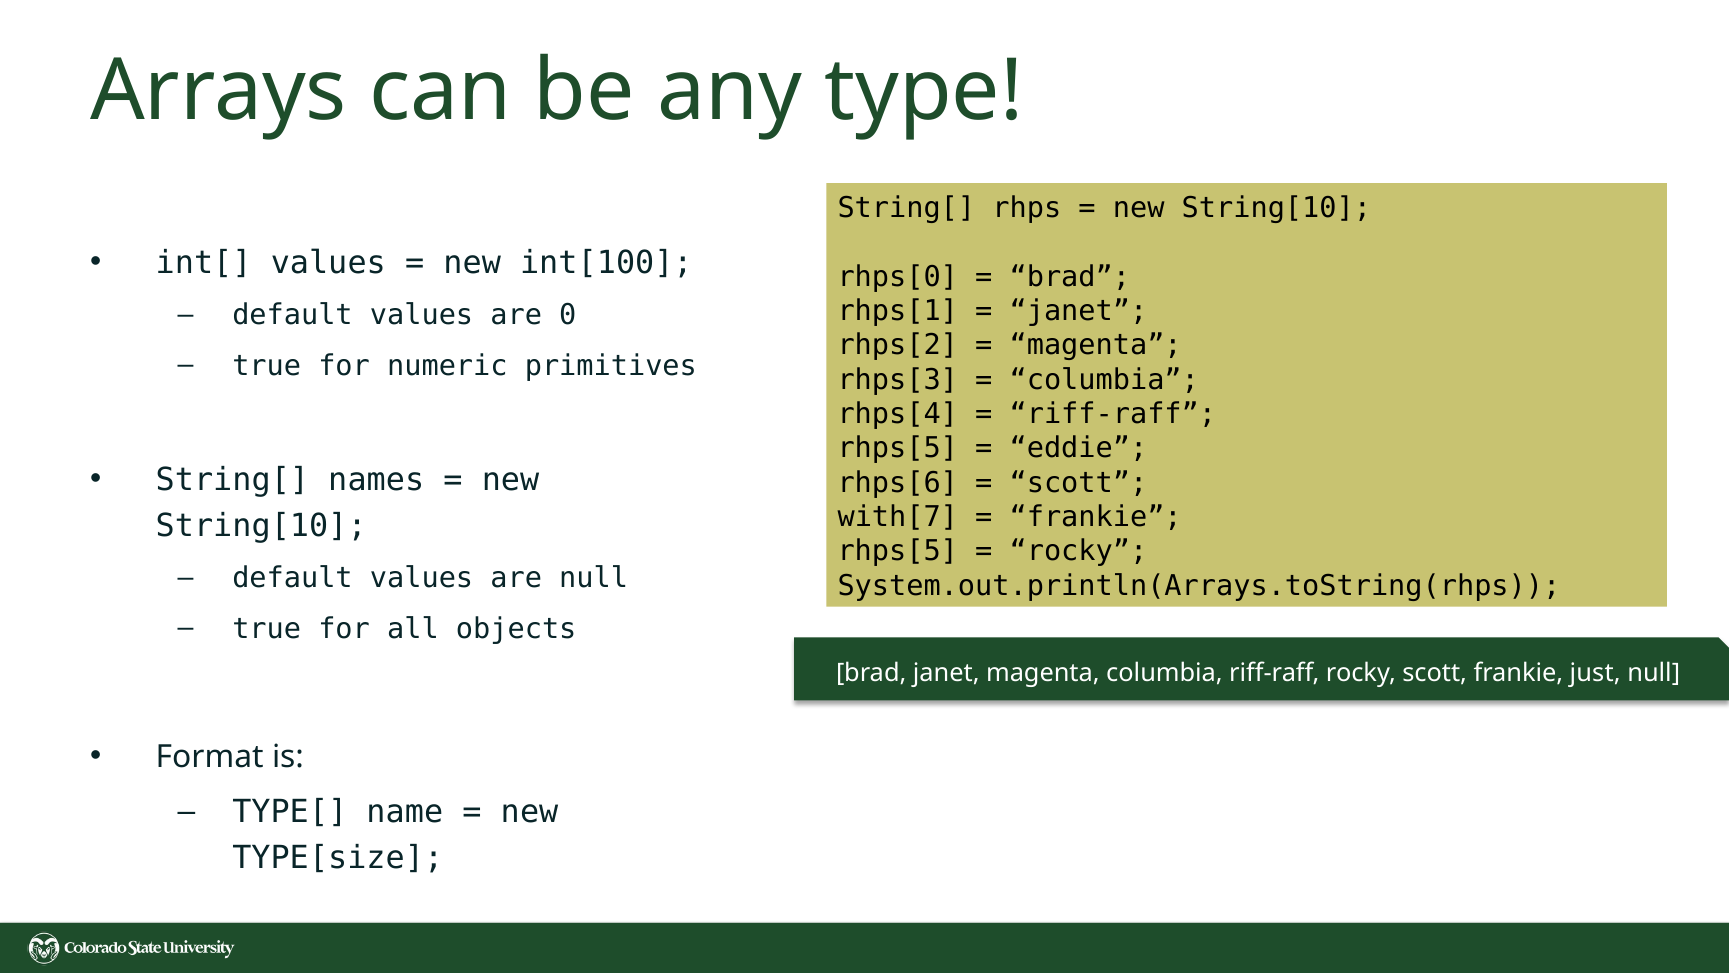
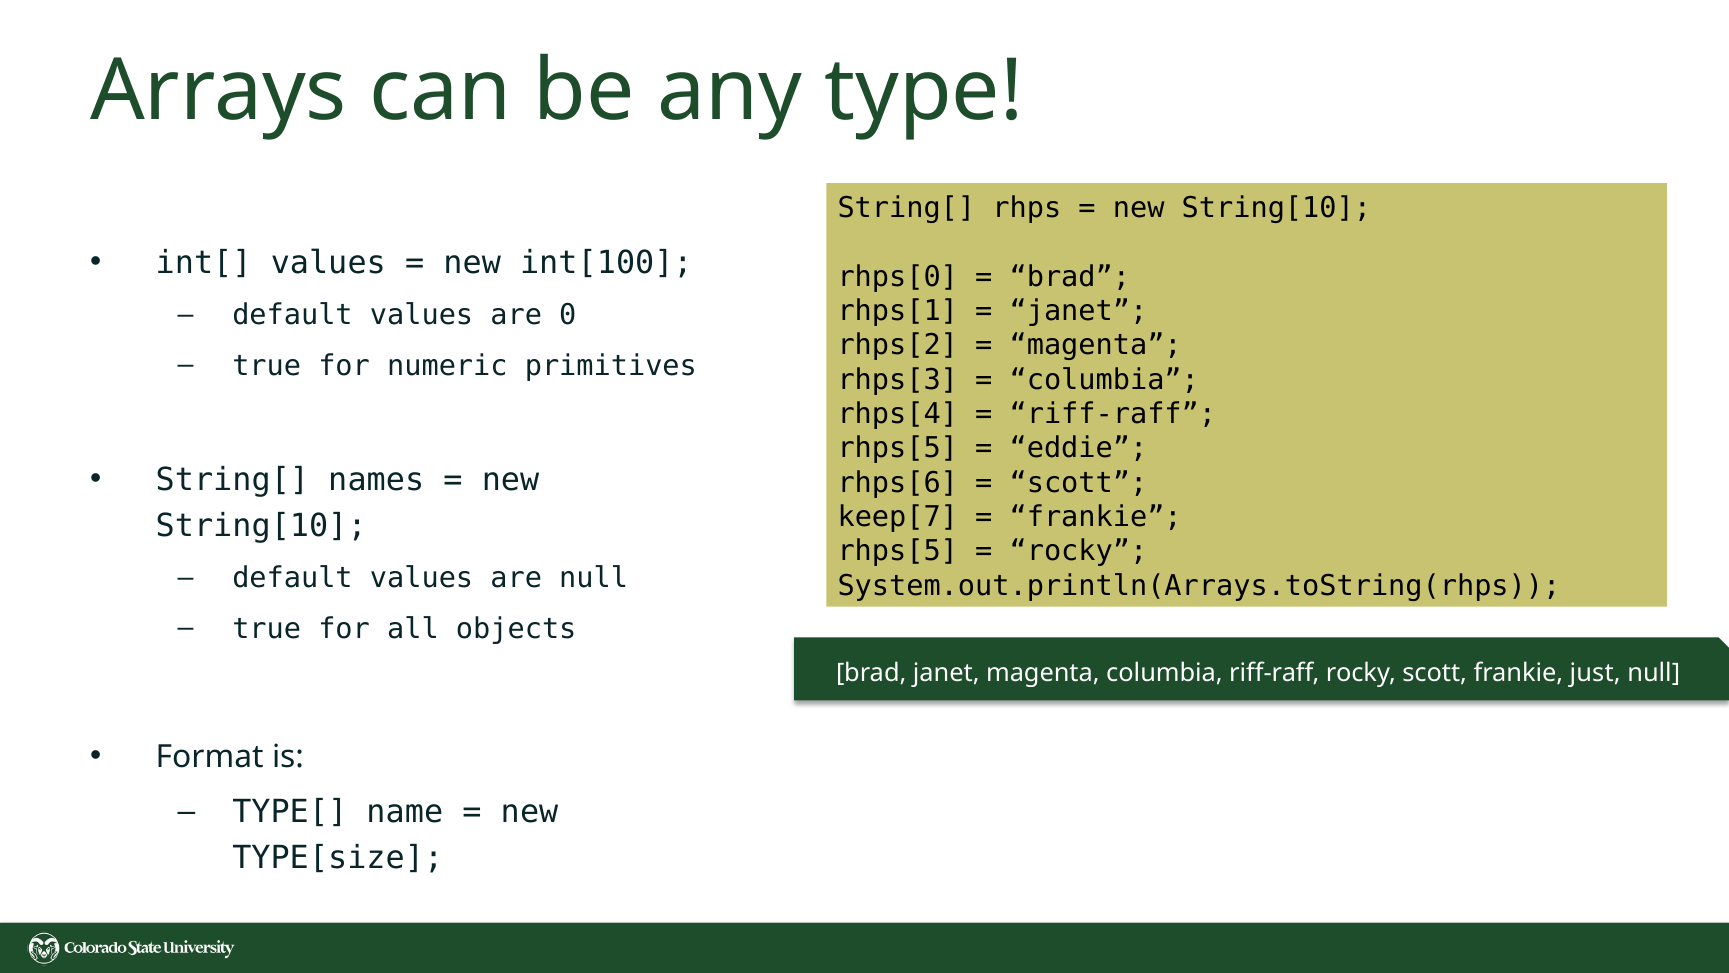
with[7: with[7 -> keep[7
